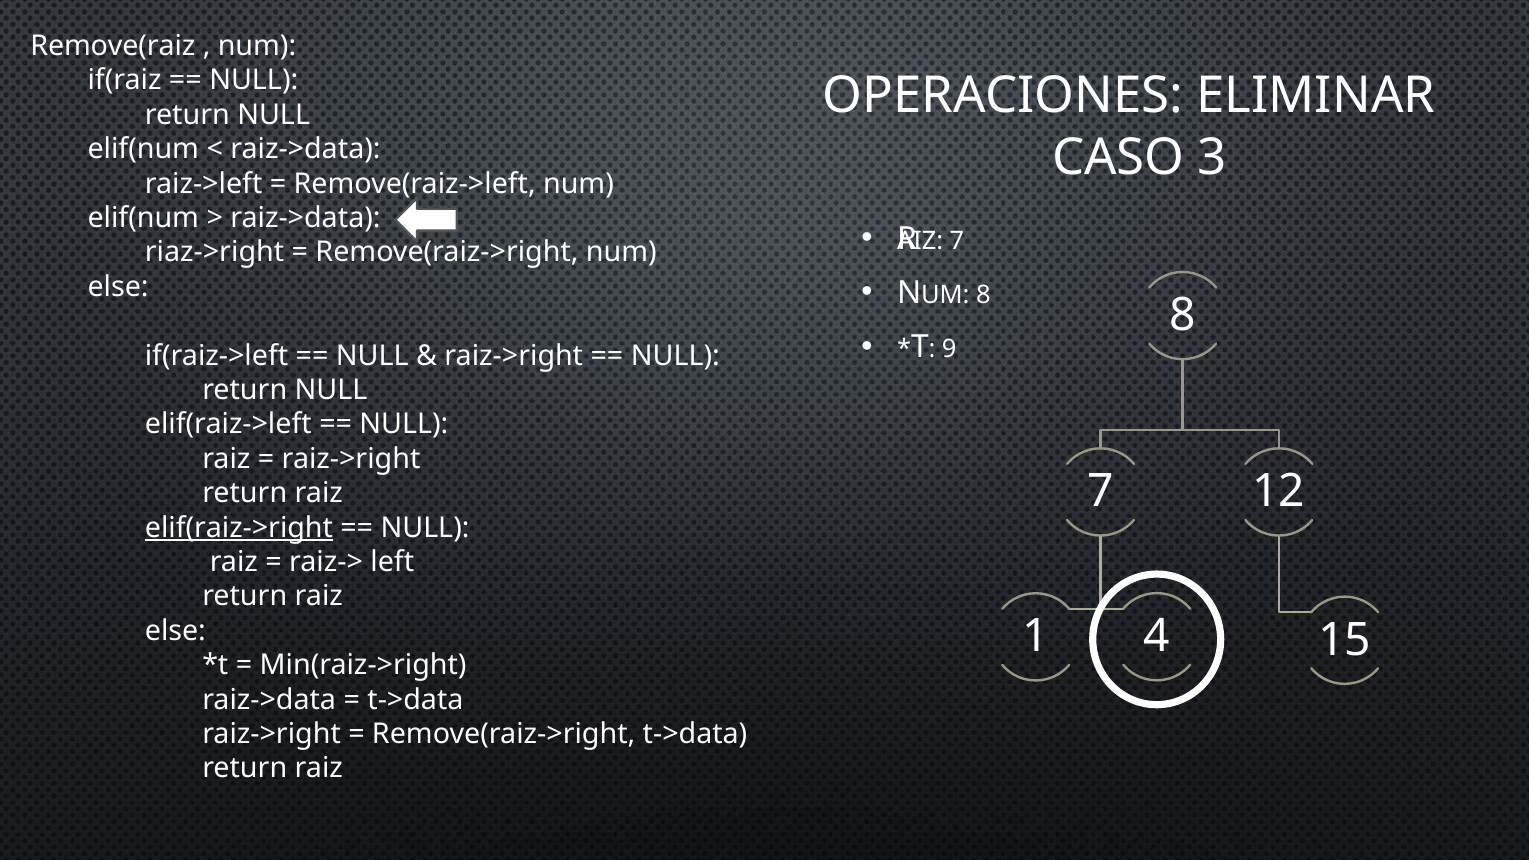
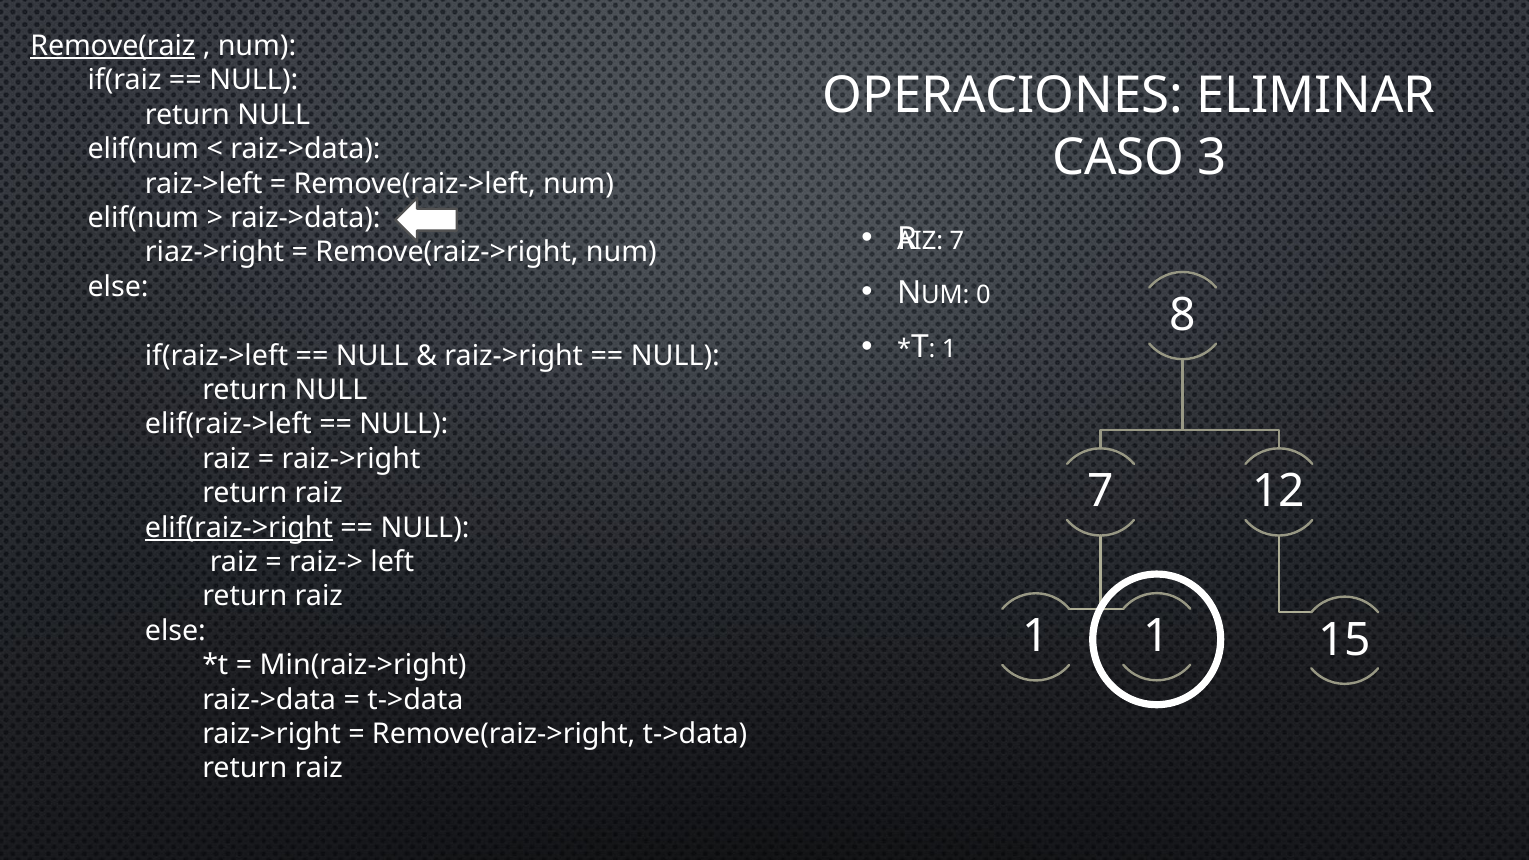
Remove(raiz underline: none -> present
8 at (983, 295): 8 -> 0
9 at (949, 350): 9 -> 1
4 at (1157, 637): 4 -> 1
